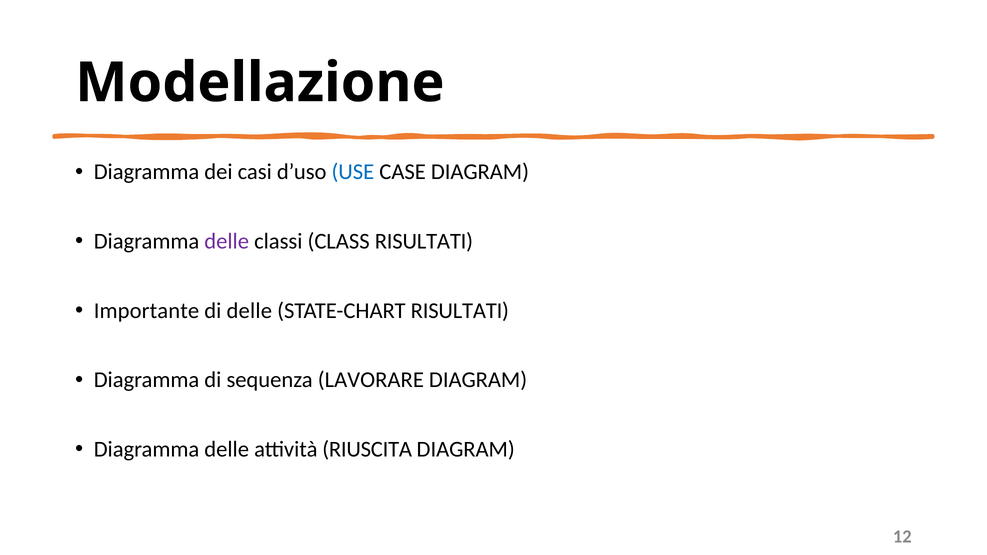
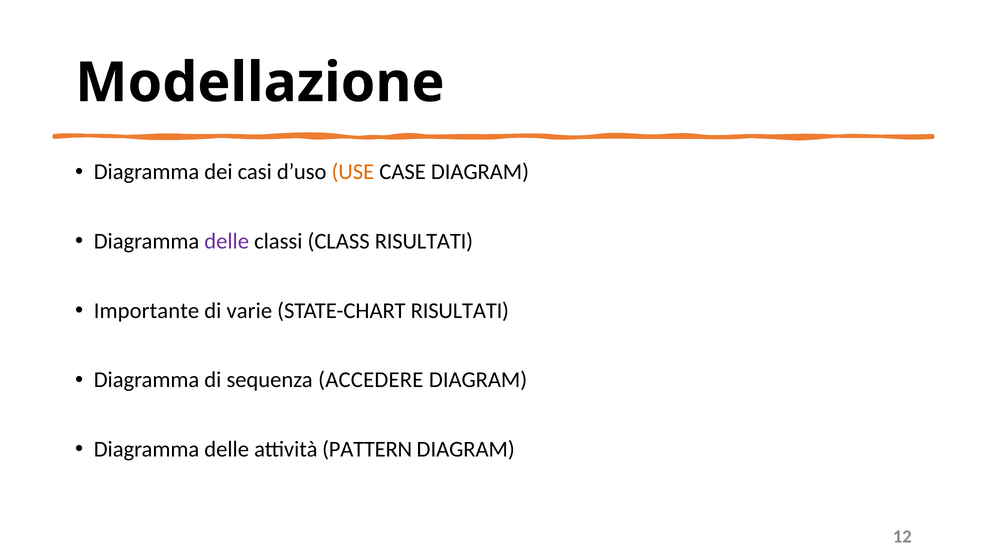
USE colour: blue -> orange
di delle: delle -> varie
LAVORARE: LAVORARE -> ACCEDERE
RIUSCITA: RIUSCITA -> PATTERN
